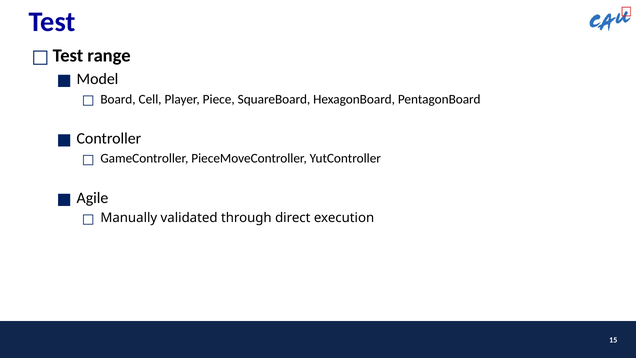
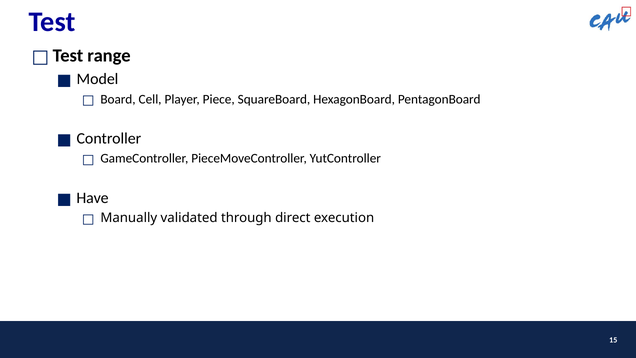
Agile: Agile -> Have
